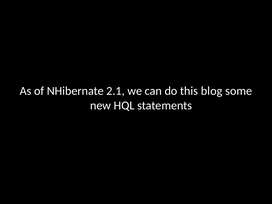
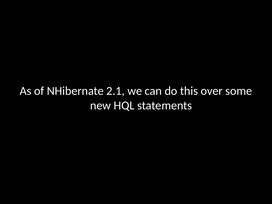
blog: blog -> over
